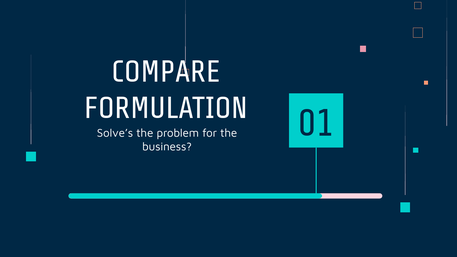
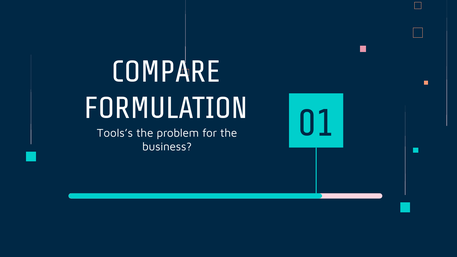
Solve’s: Solve’s -> Tools’s
